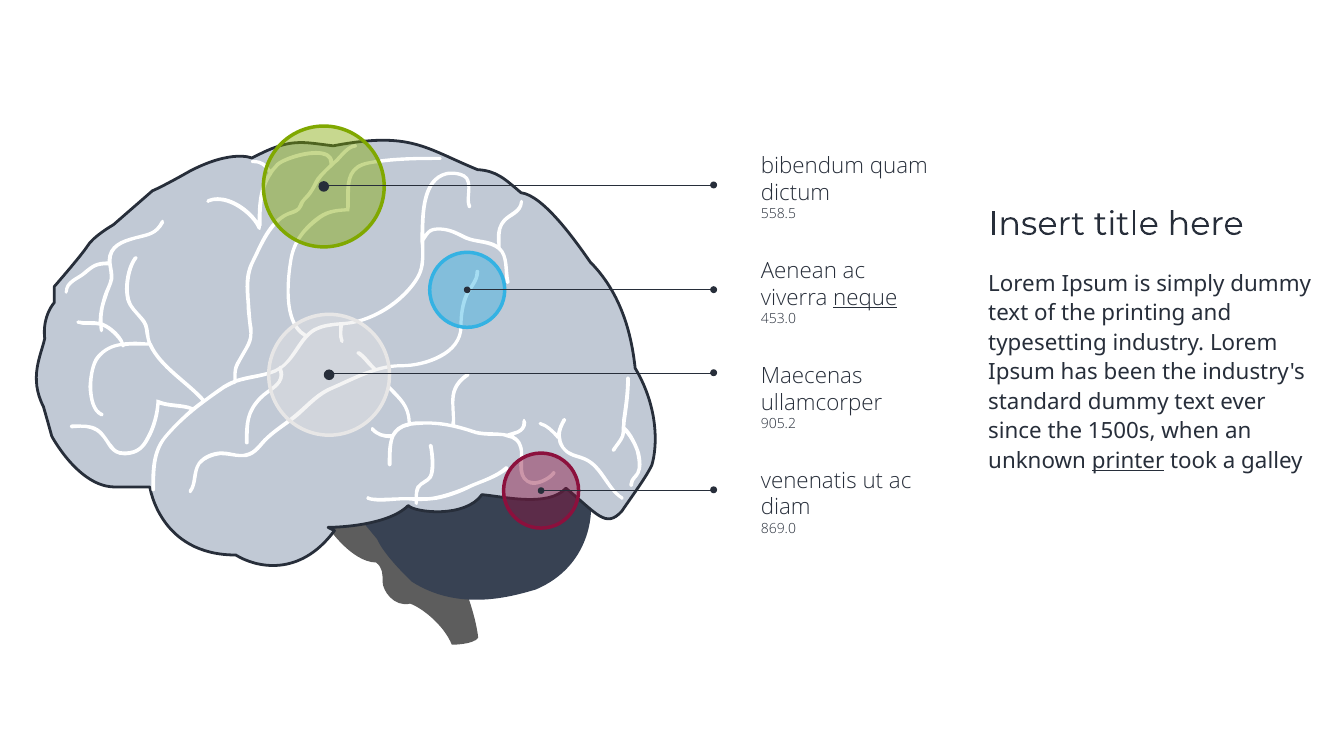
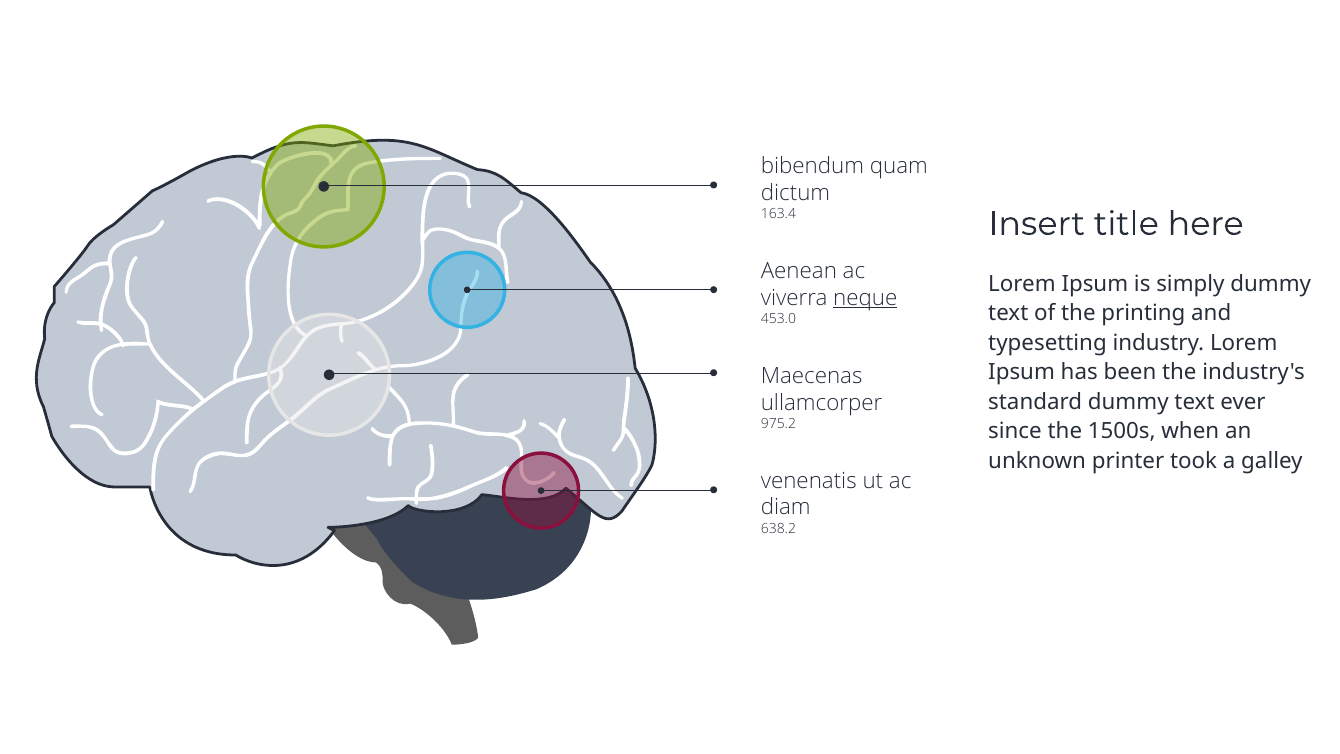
558.5: 558.5 -> 163.4
905.2: 905.2 -> 975.2
printer underline: present -> none
869.0: 869.0 -> 638.2
